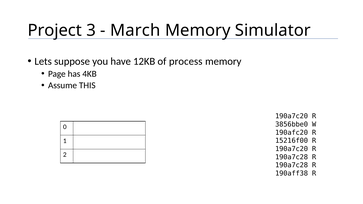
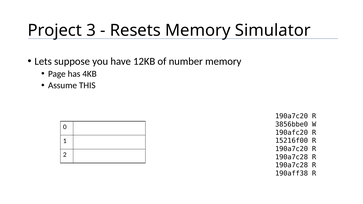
March: March -> Resets
process: process -> number
